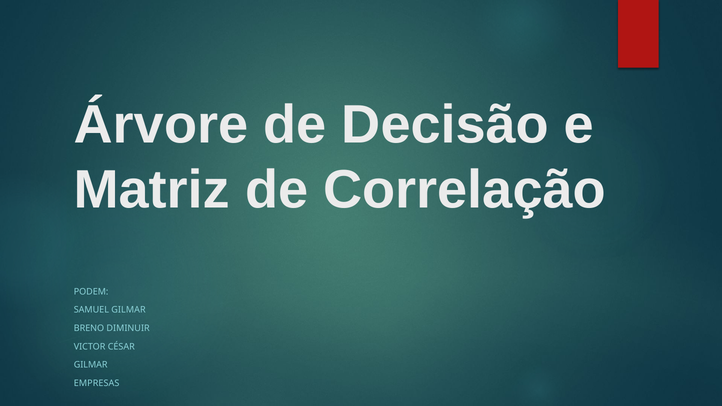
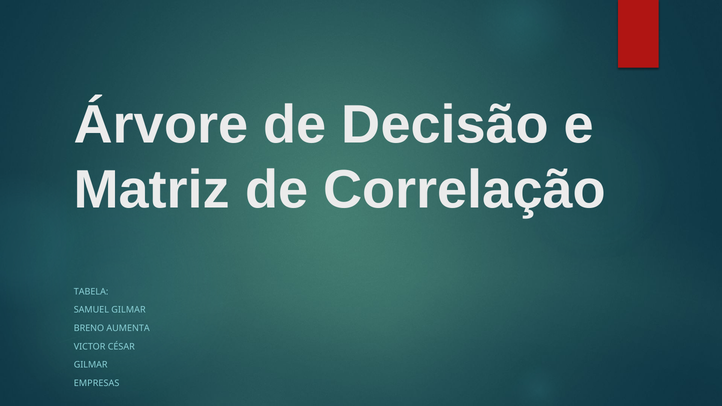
PODEM: PODEM -> TABELA
DIMINUIR: DIMINUIR -> AUMENTA
